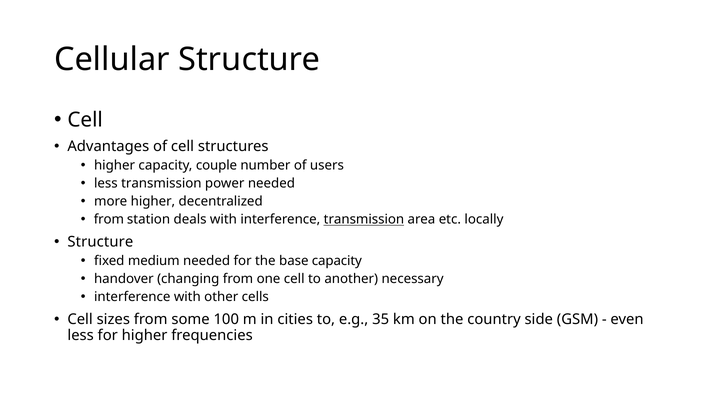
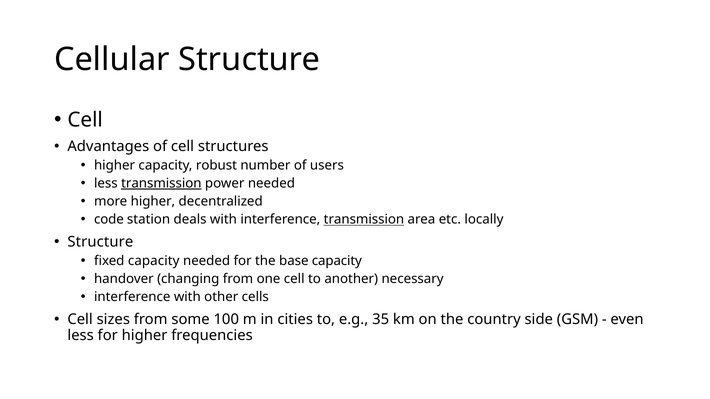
couple: couple -> robust
transmission at (161, 184) underline: none -> present
from at (109, 220): from -> code
fixed medium: medium -> capacity
